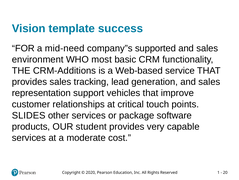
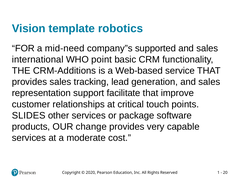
success: success -> robotics
environment: environment -> international
most: most -> point
vehicles: vehicles -> facilitate
student: student -> change
